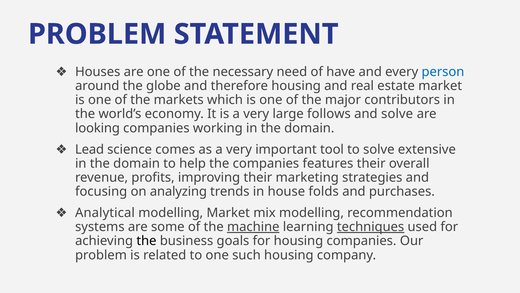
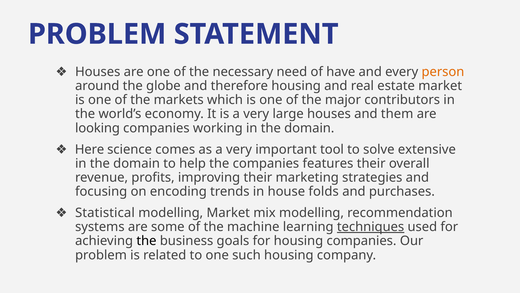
person colour: blue -> orange
large follows: follows -> houses
and solve: solve -> them
Lead: Lead -> Here
analyzing: analyzing -> encoding
Analytical: Analytical -> Statistical
machine underline: present -> none
